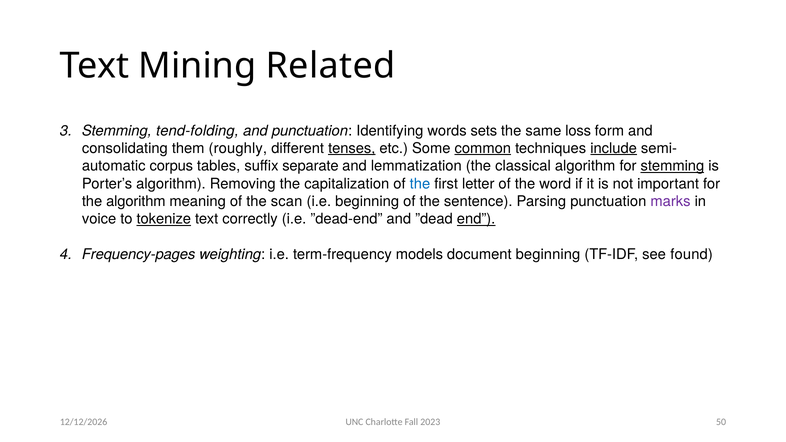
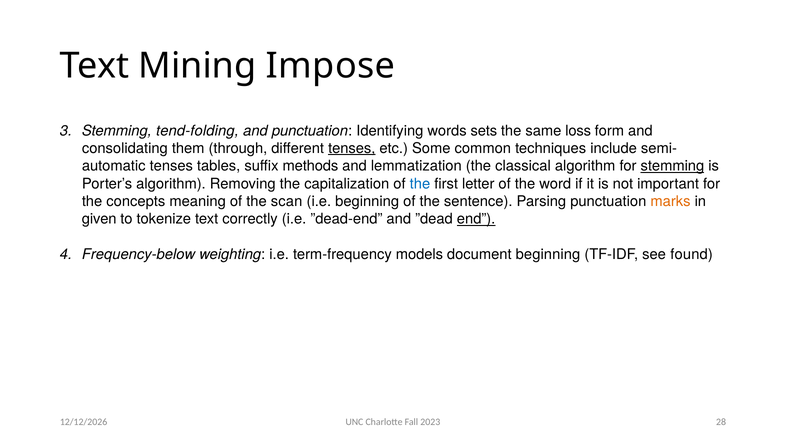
Related: Related -> Impose
roughly: roughly -> through
common underline: present -> none
include underline: present -> none
corpus at (171, 166): corpus -> tenses
separate: separate -> methods
the algorithm: algorithm -> concepts
marks colour: purple -> orange
voice: voice -> given
tokenize underline: present -> none
Frequency-pages: Frequency-pages -> Frequency-below
50: 50 -> 28
